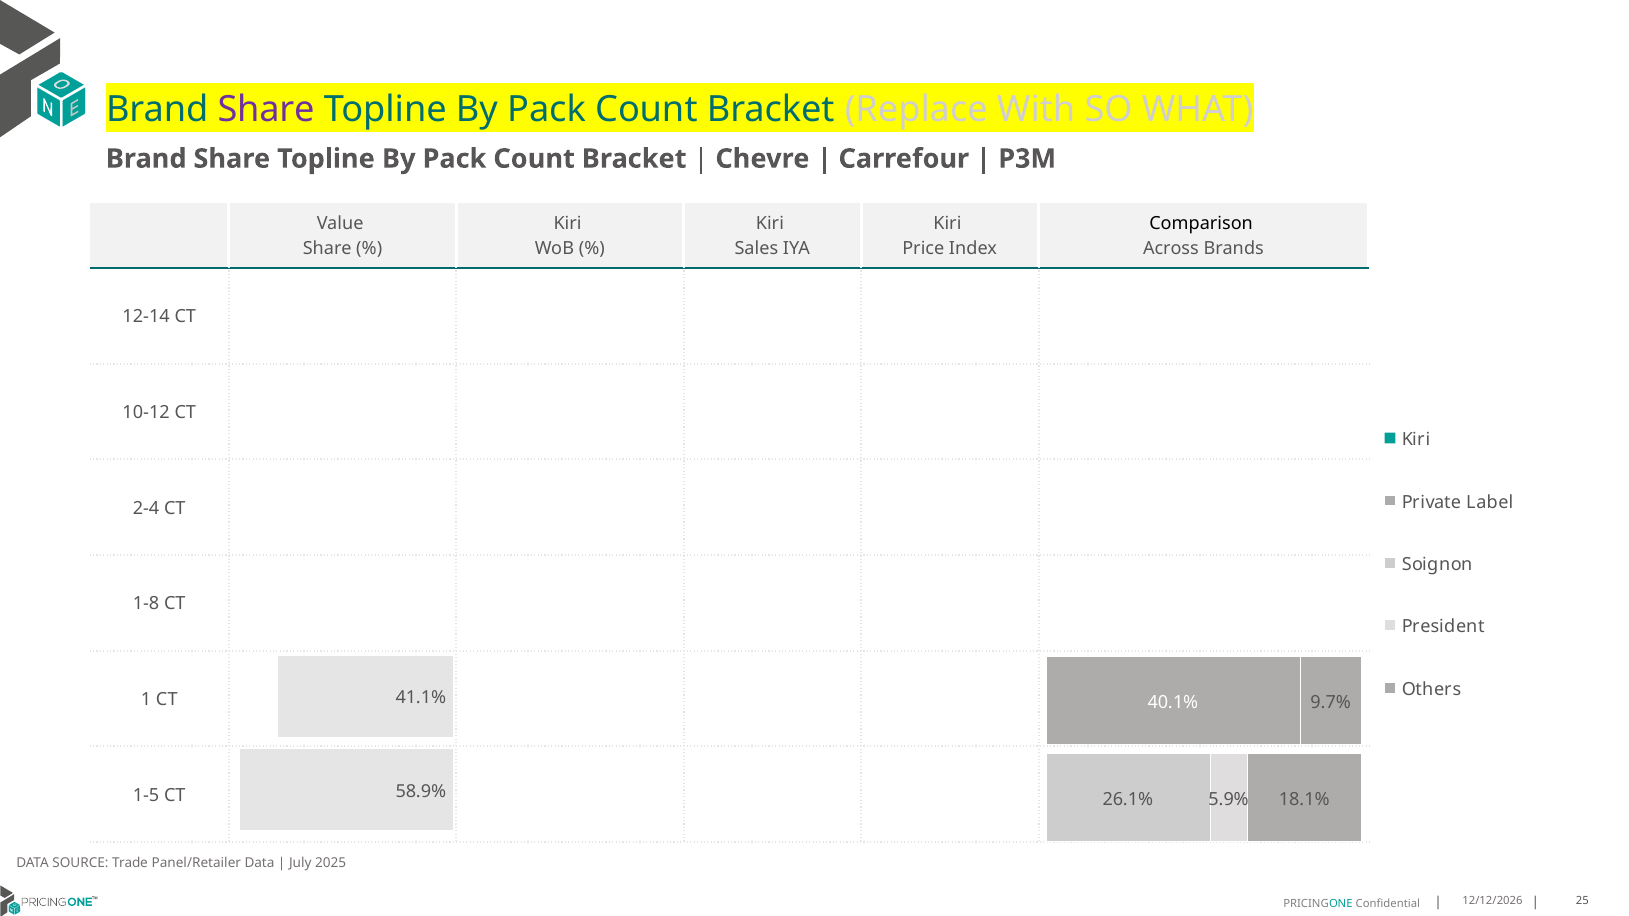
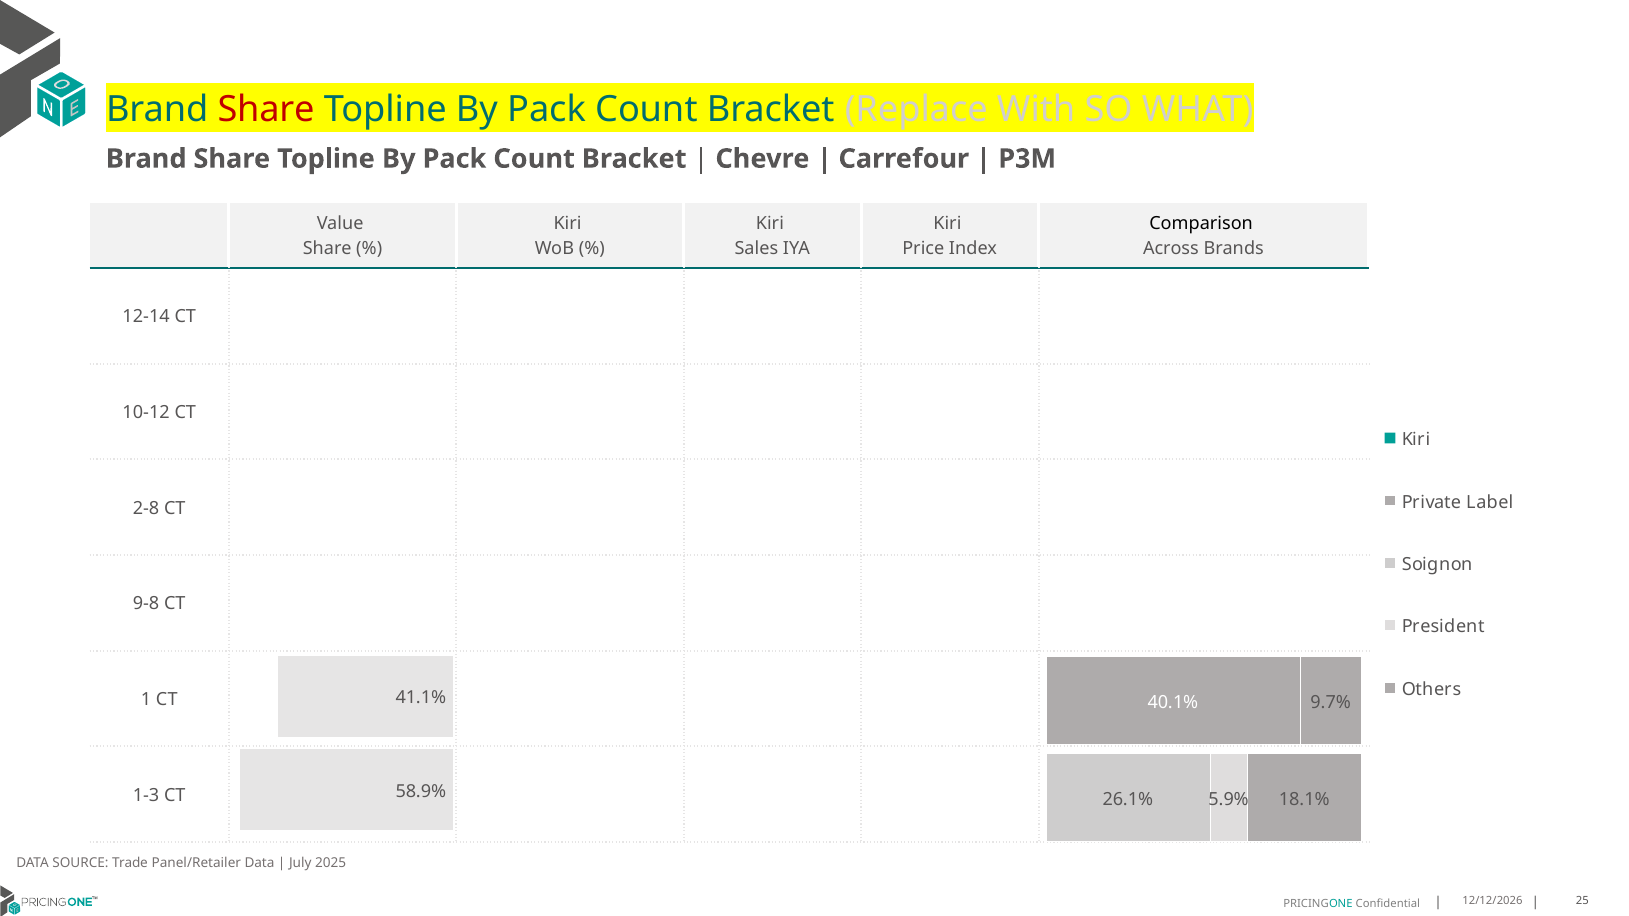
Share at (266, 109) colour: purple -> red
2-4: 2-4 -> 2-8
1-8: 1-8 -> 9-8
1-5: 1-5 -> 1-3
